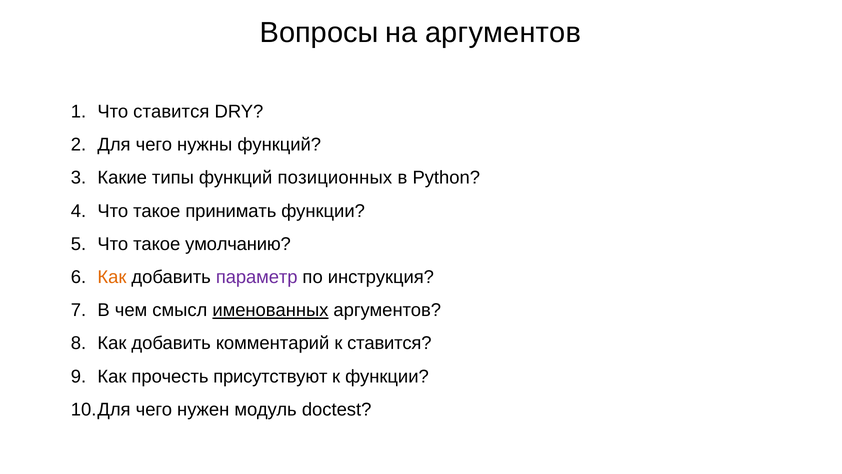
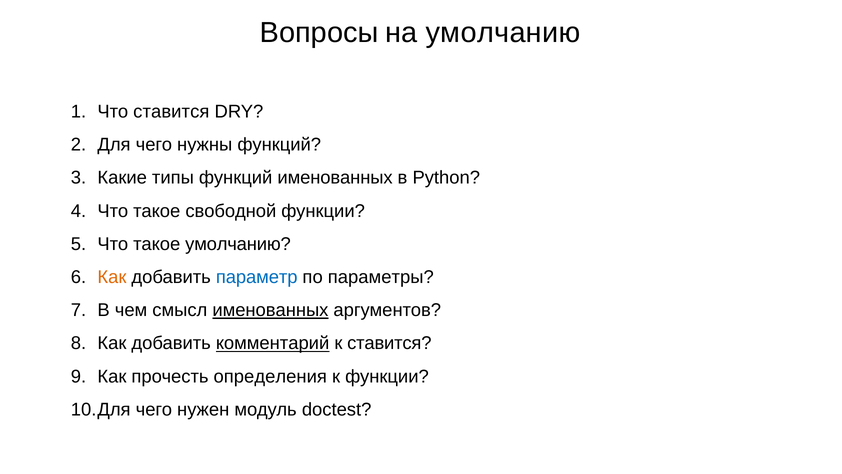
на аргументов: аргументов -> умолчанию
функций позиционных: позиционных -> именованных
принимать: принимать -> свободной
параметр colour: purple -> blue
инструкция: инструкция -> параметры
комментарий underline: none -> present
присутствуют: присутствуют -> определения
